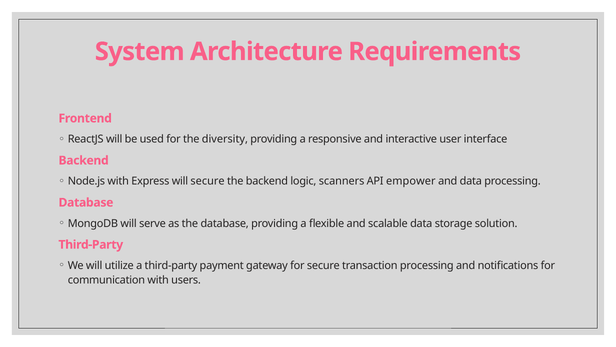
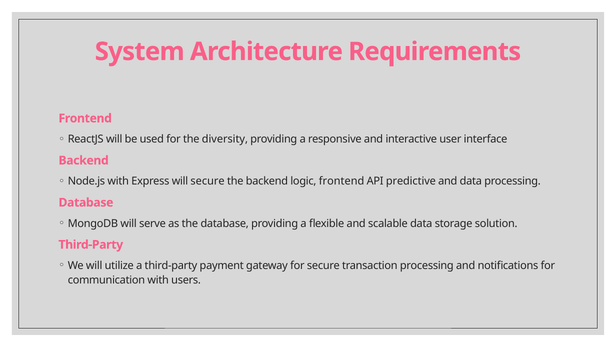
logic scanners: scanners -> frontend
empower: empower -> predictive
